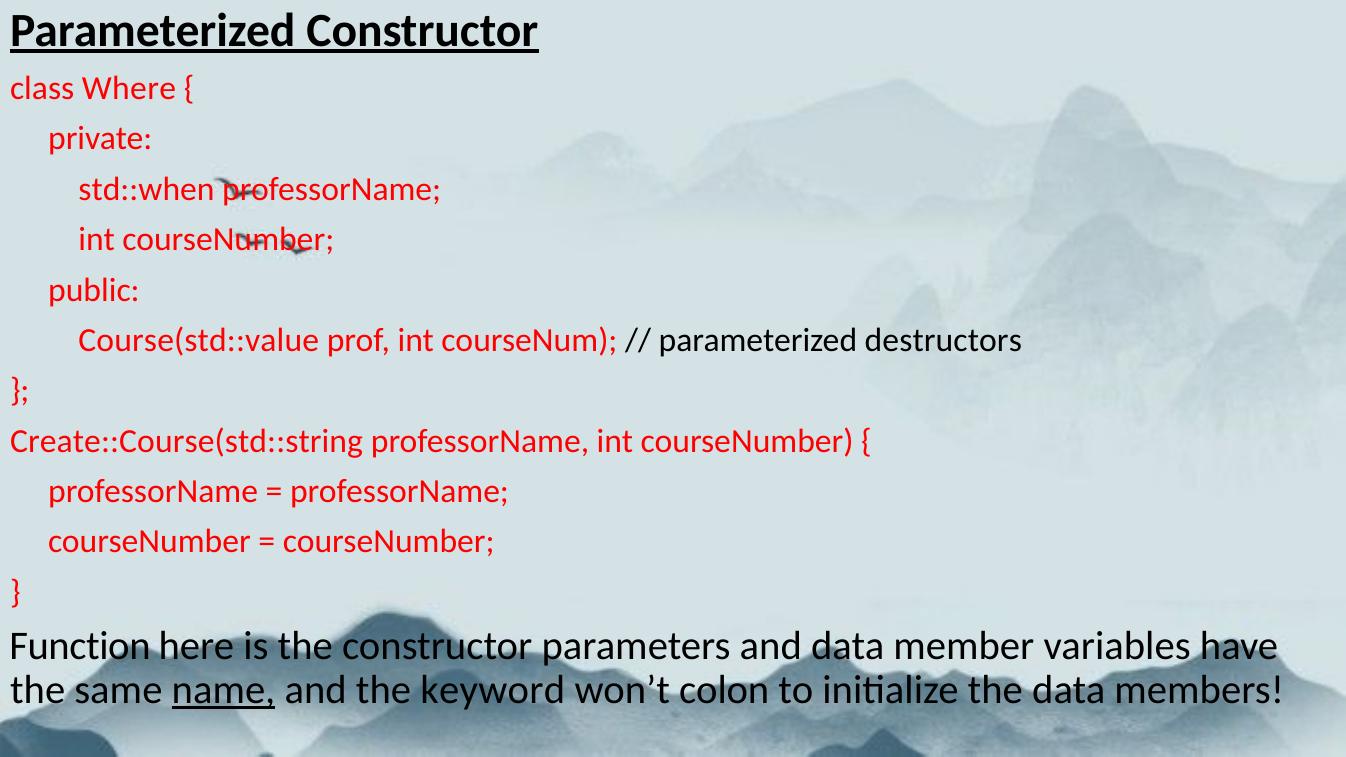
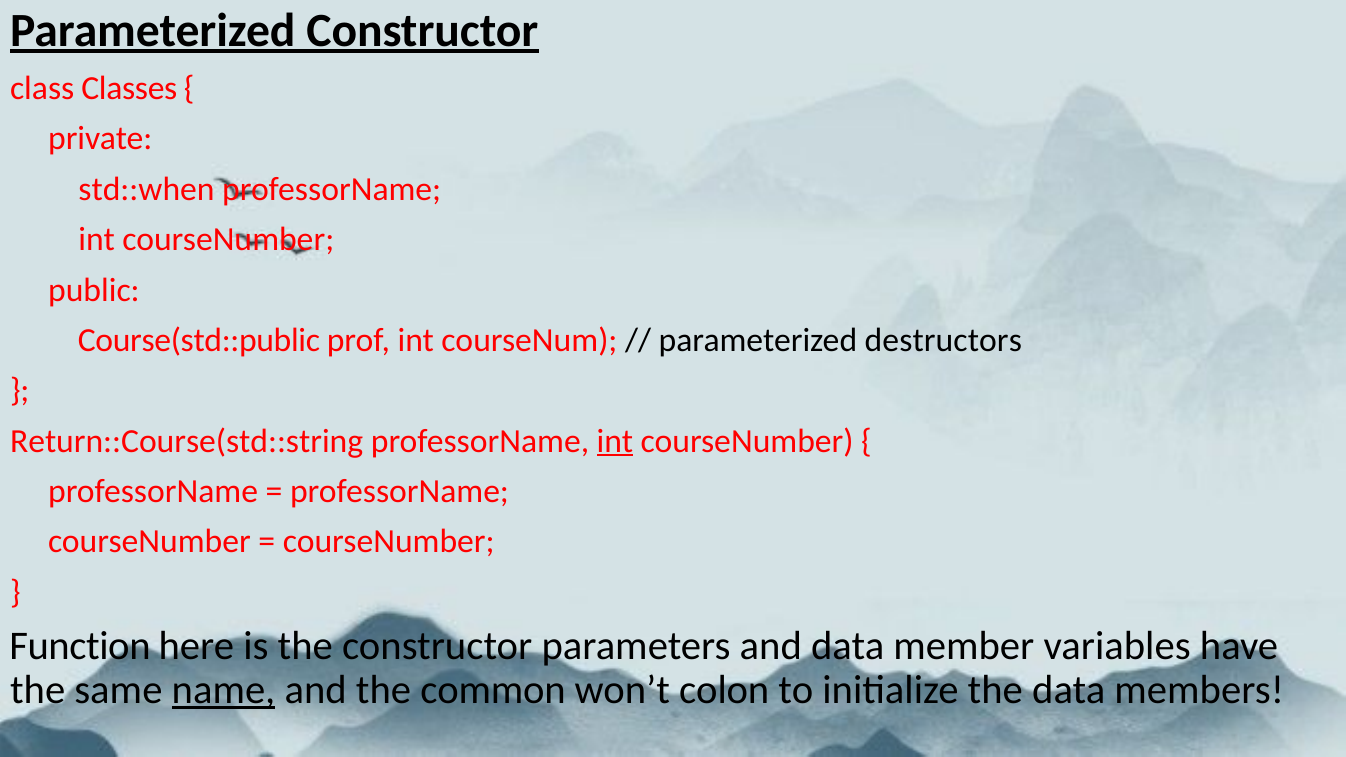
Where: Where -> Classes
Course(std::value: Course(std::value -> Course(std::public
Create::Course(std::string: Create::Course(std::string -> Return::Course(std::string
int at (615, 441) underline: none -> present
keyword: keyword -> common
